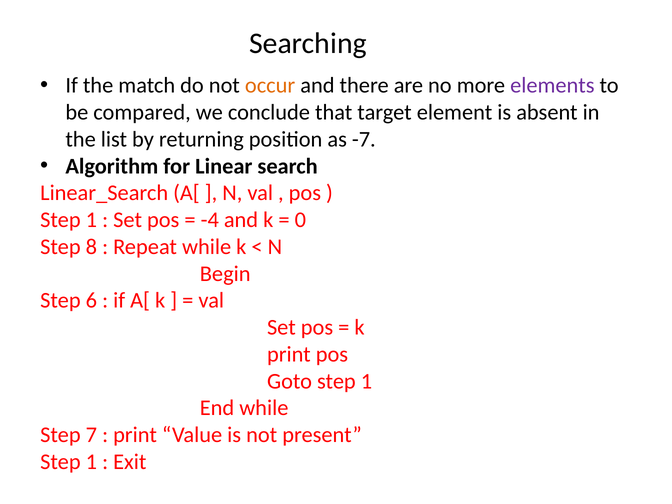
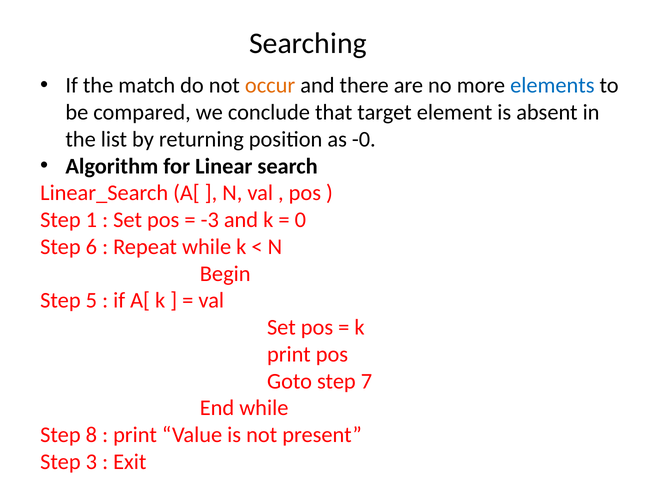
elements colour: purple -> blue
-7: -7 -> -0
-4: -4 -> -3
8: 8 -> 6
6: 6 -> 5
Goto step 1: 1 -> 7
7: 7 -> 8
1 at (91, 462): 1 -> 3
